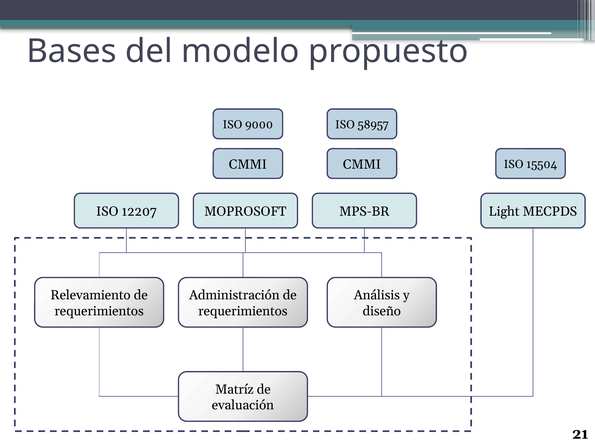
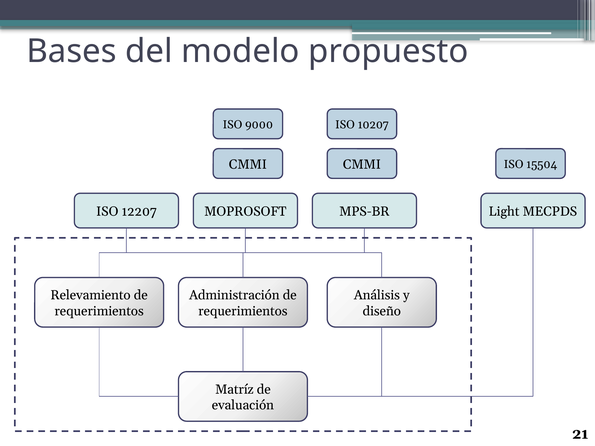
58957: 58957 -> 10207
